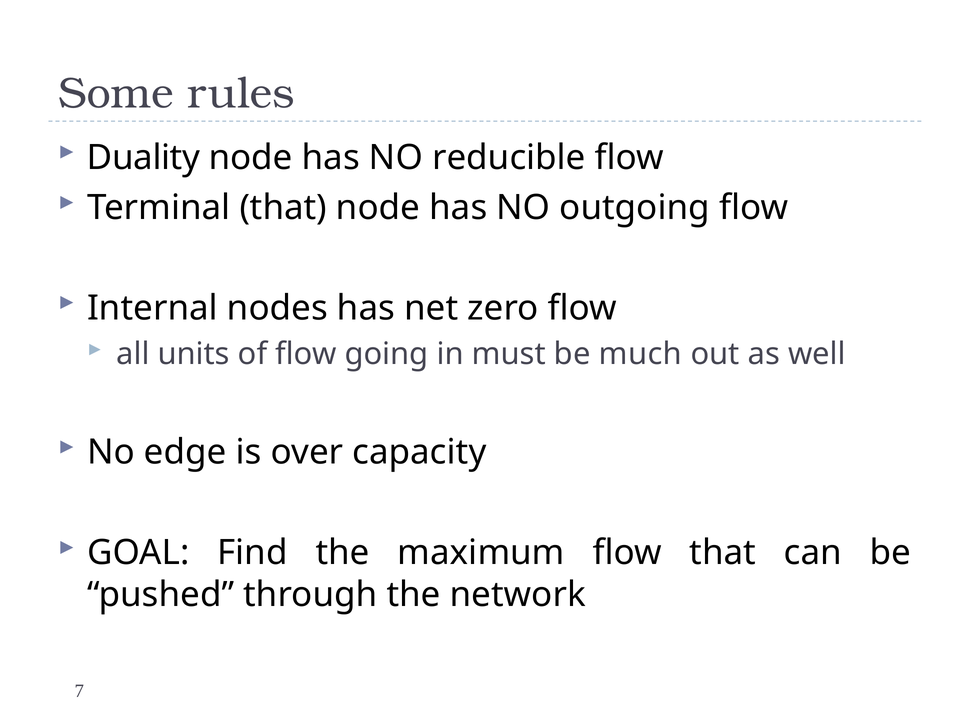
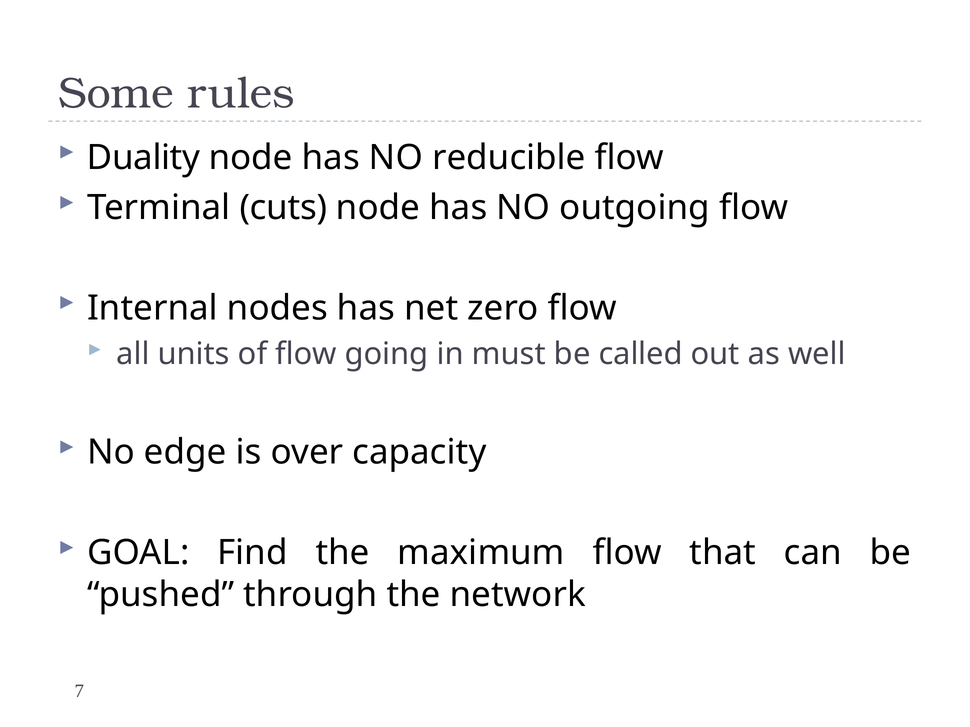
Terminal that: that -> cuts
much: much -> called
